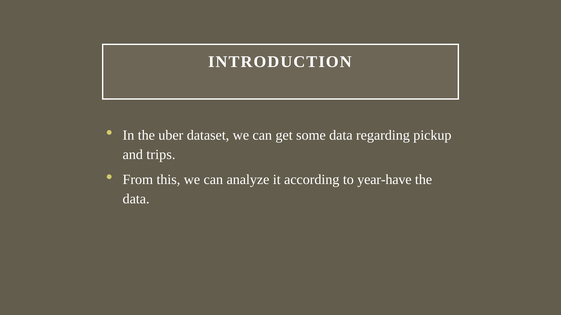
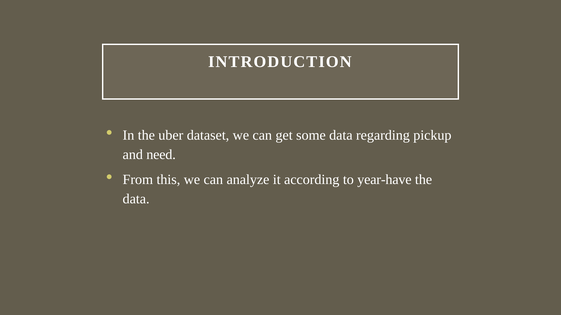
trips: trips -> need
